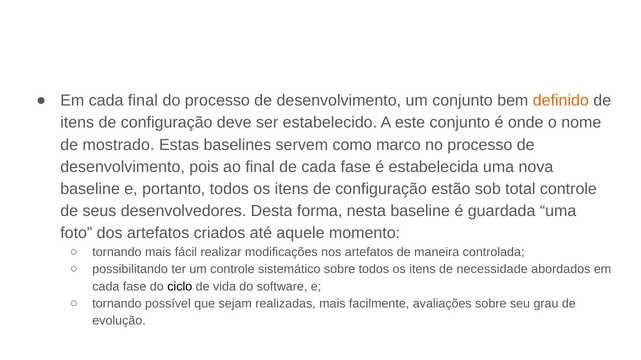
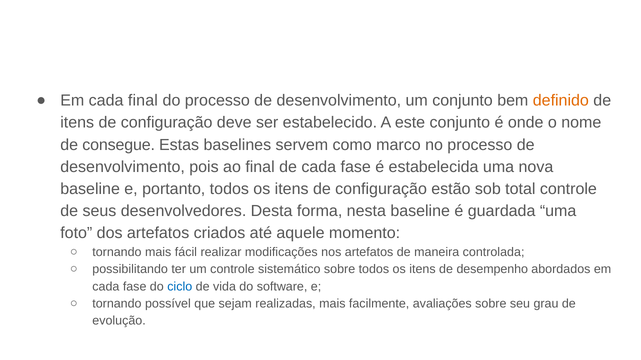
mostrado: mostrado -> consegue
necessidade: necessidade -> desempenho
ciclo colour: black -> blue
